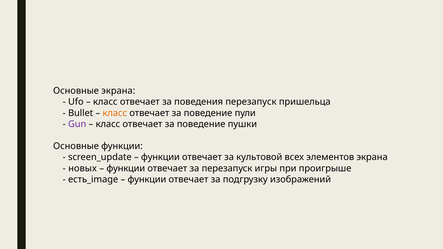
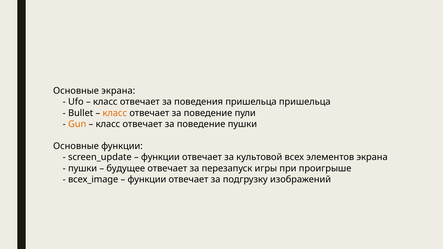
поведения перезапуск: перезапуск -> пришельца
Gun colour: purple -> orange
новых at (83, 168): новых -> пушки
функции at (126, 168): функции -> будущее
есть_image: есть_image -> всех_image
